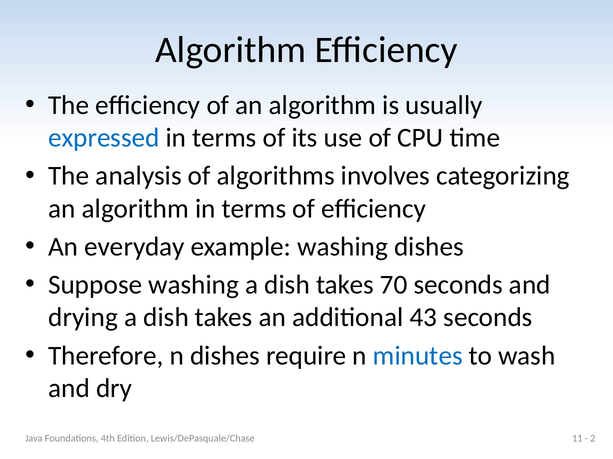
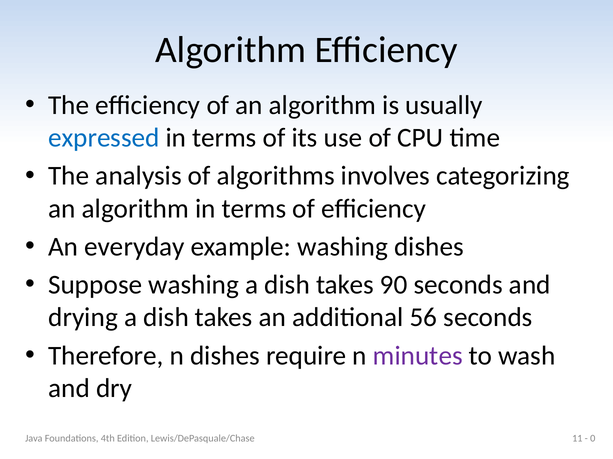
70: 70 -> 90
43: 43 -> 56
minutes colour: blue -> purple
2: 2 -> 0
